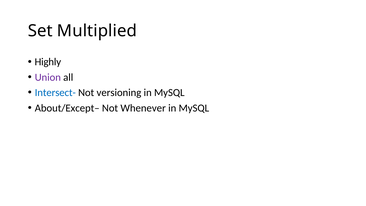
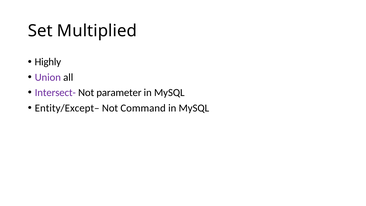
Intersect- colour: blue -> purple
versioning: versioning -> parameter
About/Except–: About/Except– -> Entity/Except–
Whenever: Whenever -> Command
